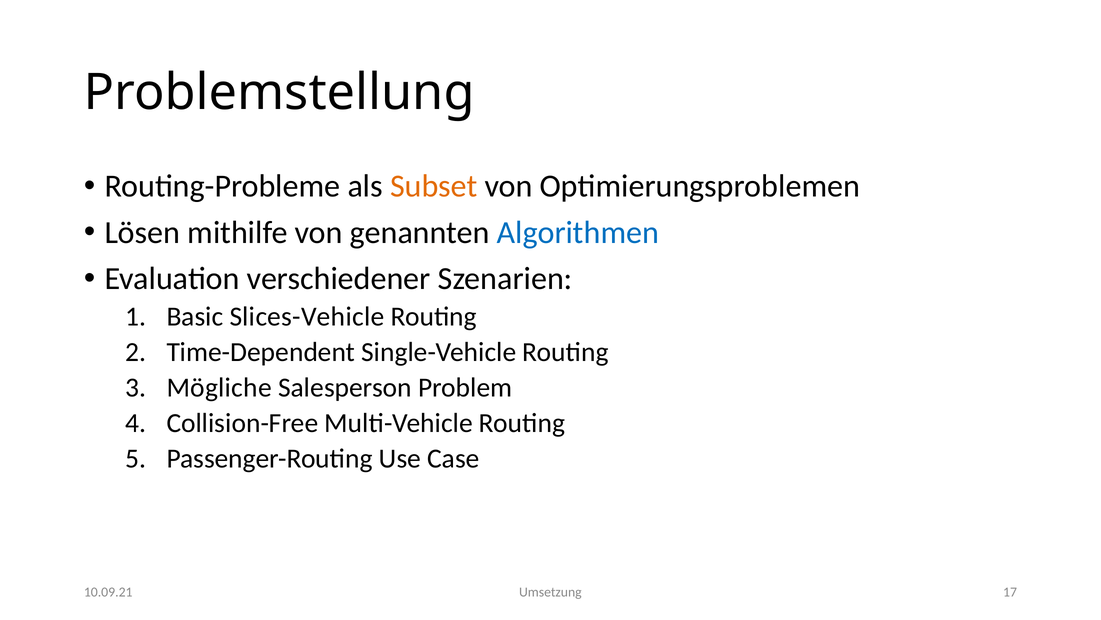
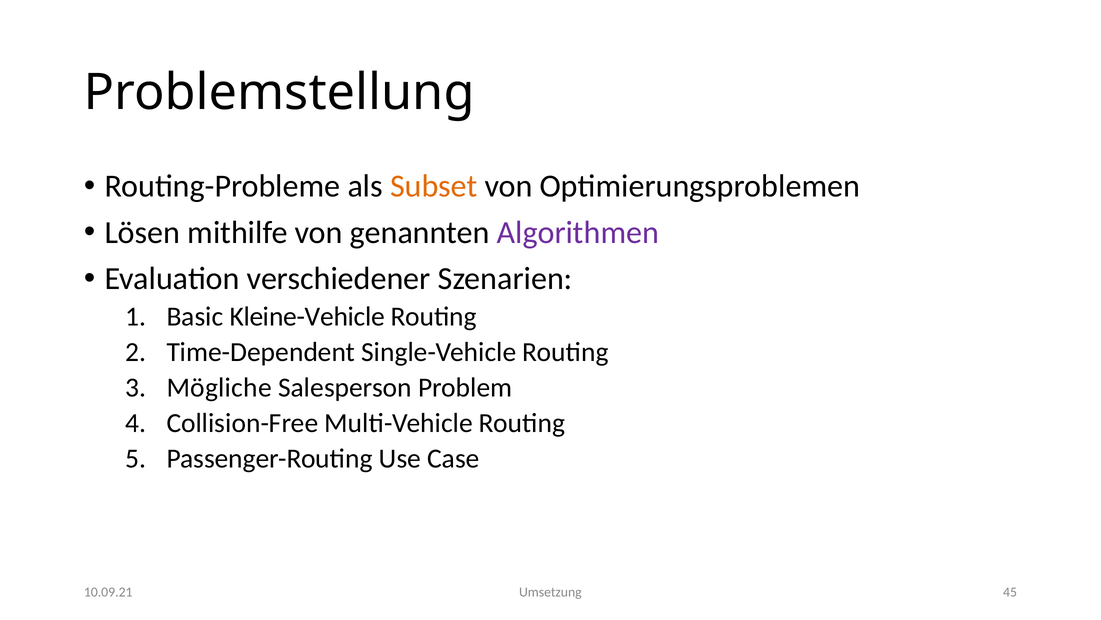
Algorithmen colour: blue -> purple
Slices-Vehicle: Slices-Vehicle -> Kleine-Vehicle
17: 17 -> 45
